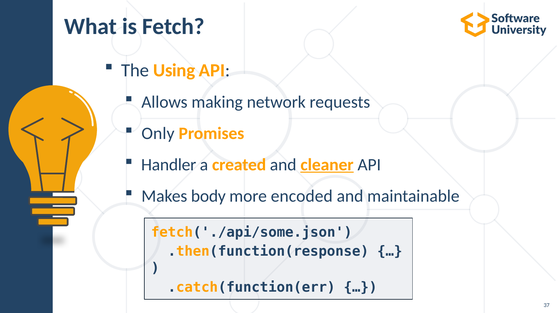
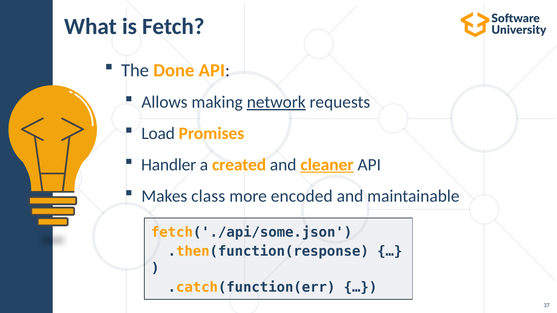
Using: Using -> Done
network underline: none -> present
Only: Only -> Load
body: body -> class
